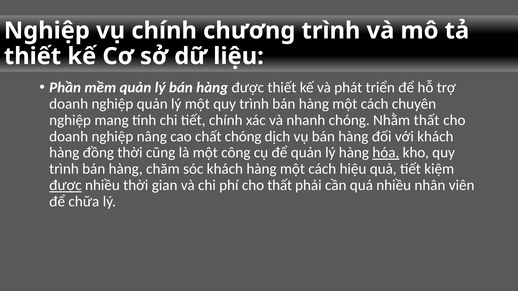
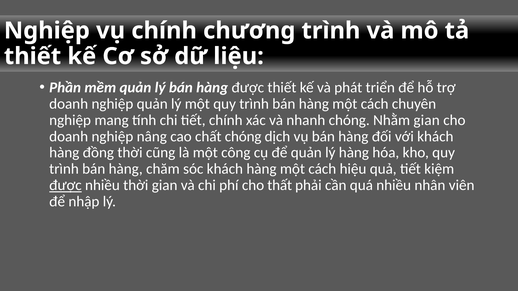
Nhằm thất: thất -> gian
hóa underline: present -> none
chữa: chữa -> nhập
